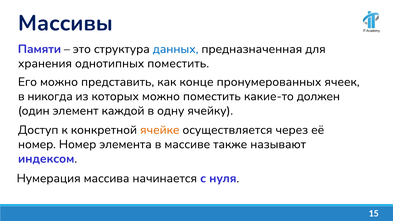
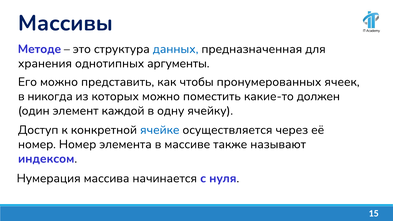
Памяти: Памяти -> Методе
однотипных поместить: поместить -> аргументы
конце: конце -> чтобы
ячейке colour: orange -> blue
